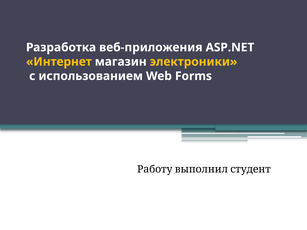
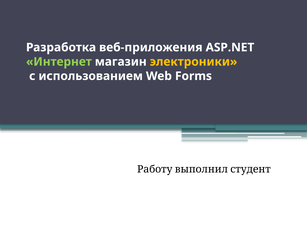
Интернет colour: yellow -> light green
